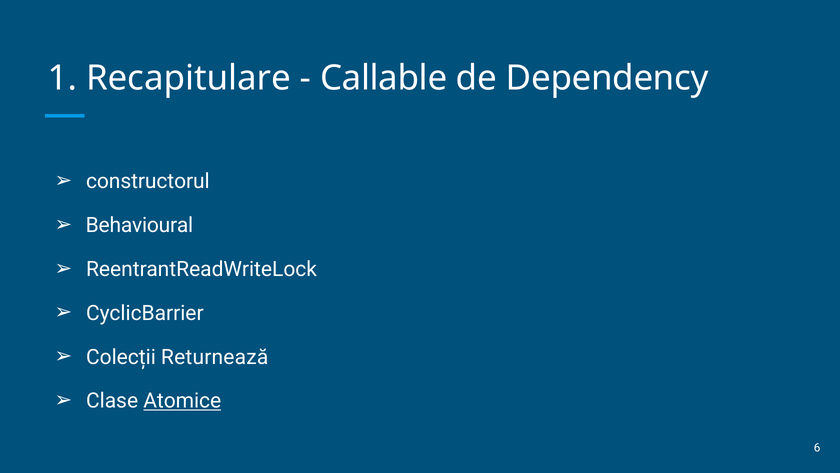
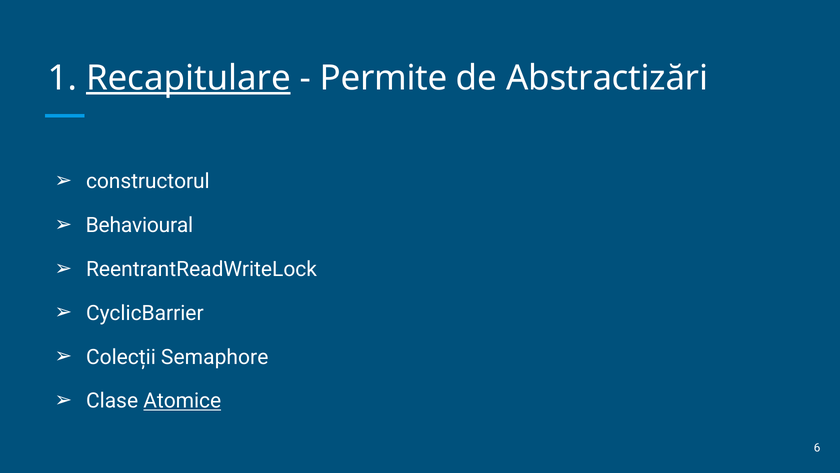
Recapitulare underline: none -> present
Callable: Callable -> Permite
Dependency: Dependency -> Abstractizări
Returnează: Returnează -> Semaphore
